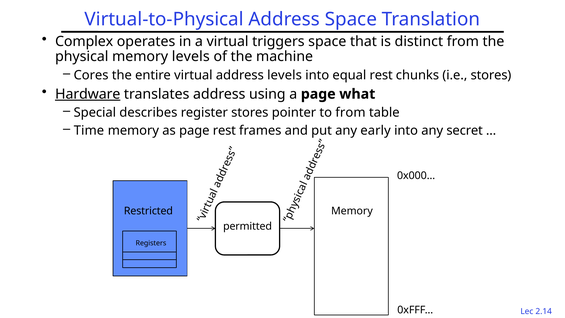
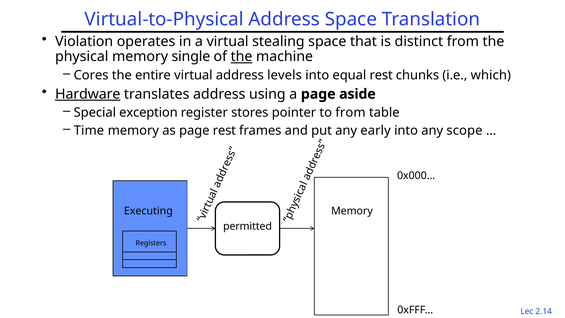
Complex: Complex -> Violation
triggers: triggers -> stealing
memory levels: levels -> single
the at (242, 57) underline: none -> present
i.e stores: stores -> which
what: what -> aside
describes: describes -> exception
secret: secret -> scope
Restricted: Restricted -> Executing
